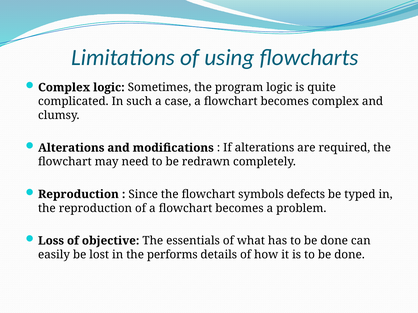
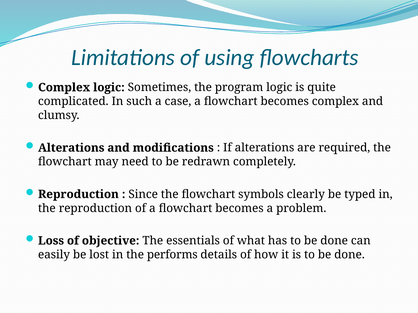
defects: defects -> clearly
